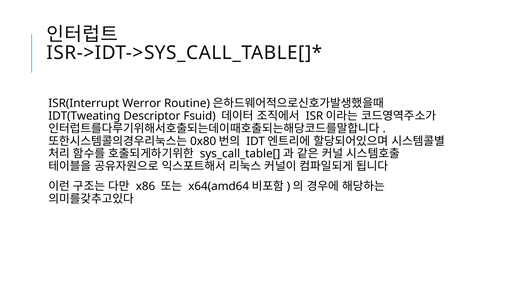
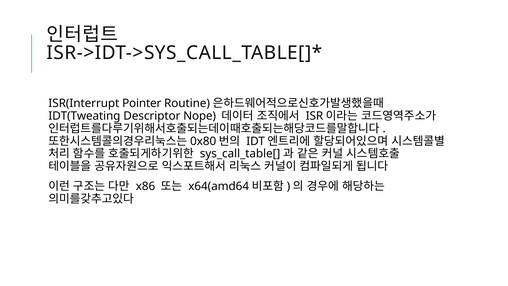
Werror: Werror -> Pointer
Fsuid: Fsuid -> Nope
